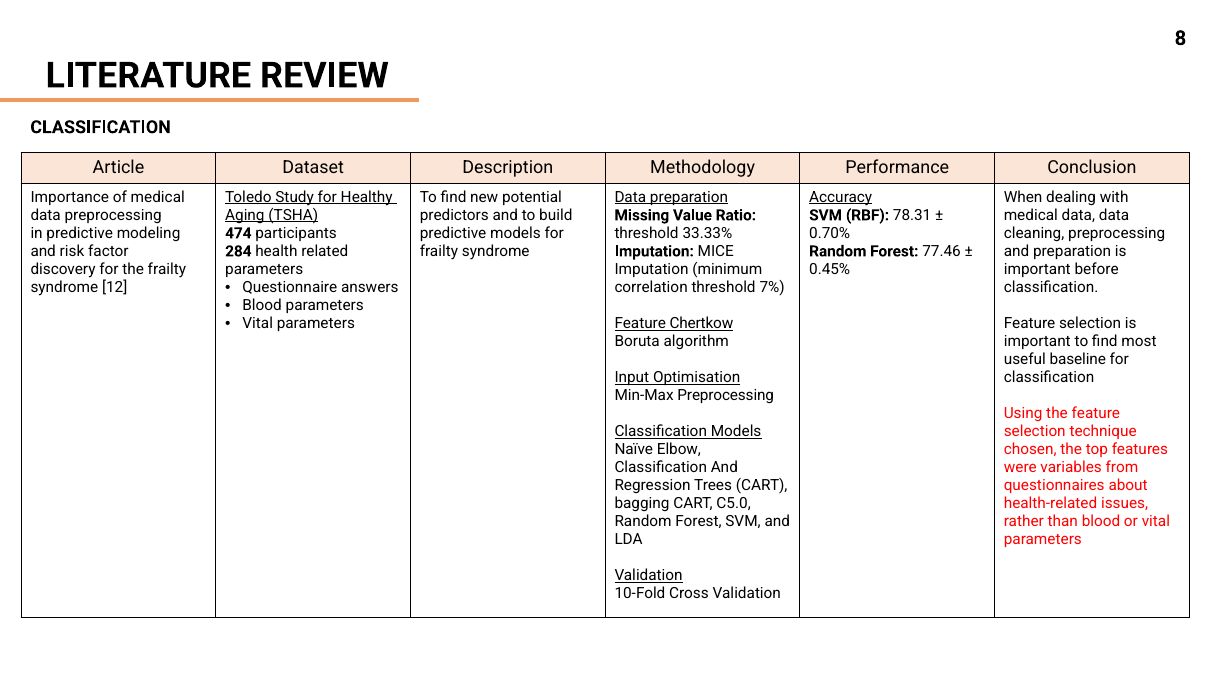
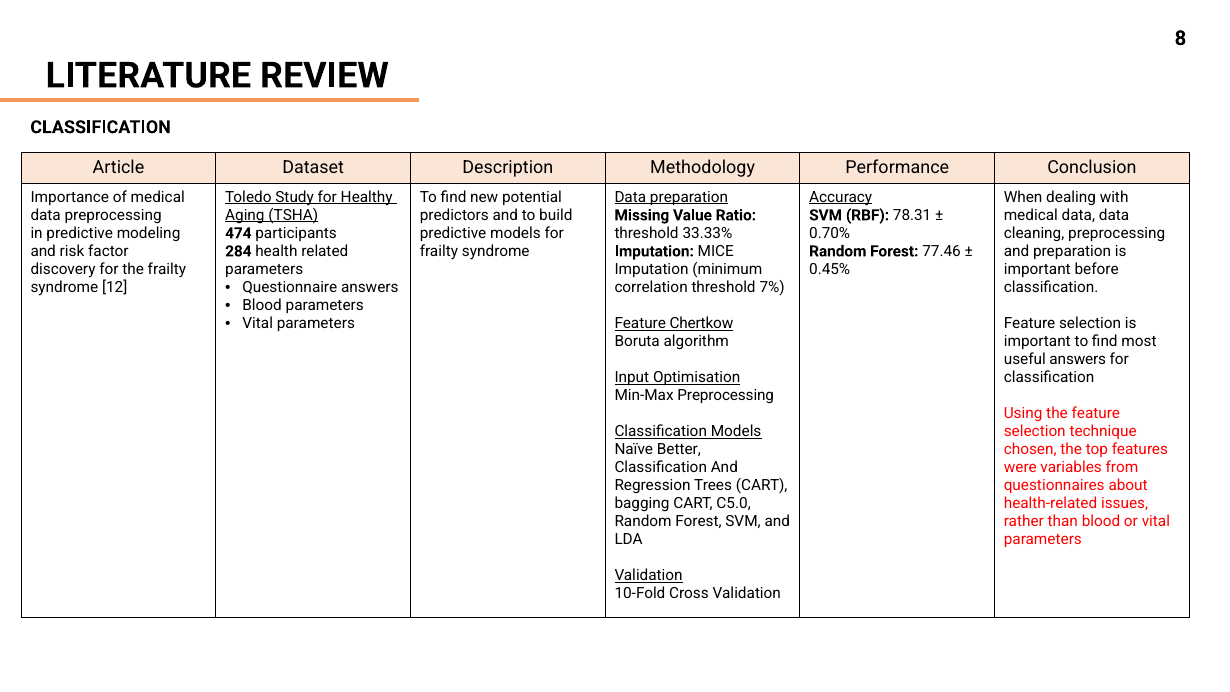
useful baseline: baseline -> answers
Elbow: Elbow -> Better
